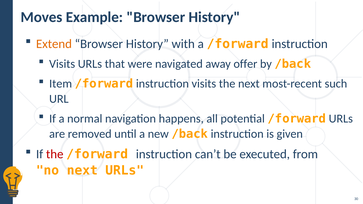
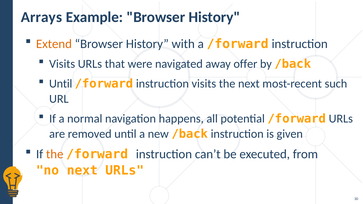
Moves: Moves -> Arrays
Item at (61, 84): Item -> Until
the at (55, 154) colour: red -> orange
